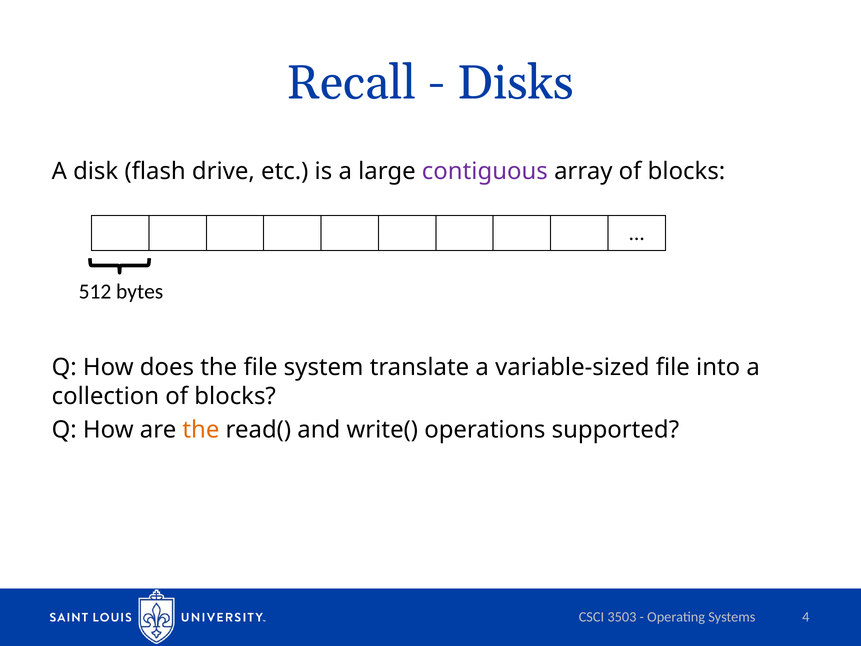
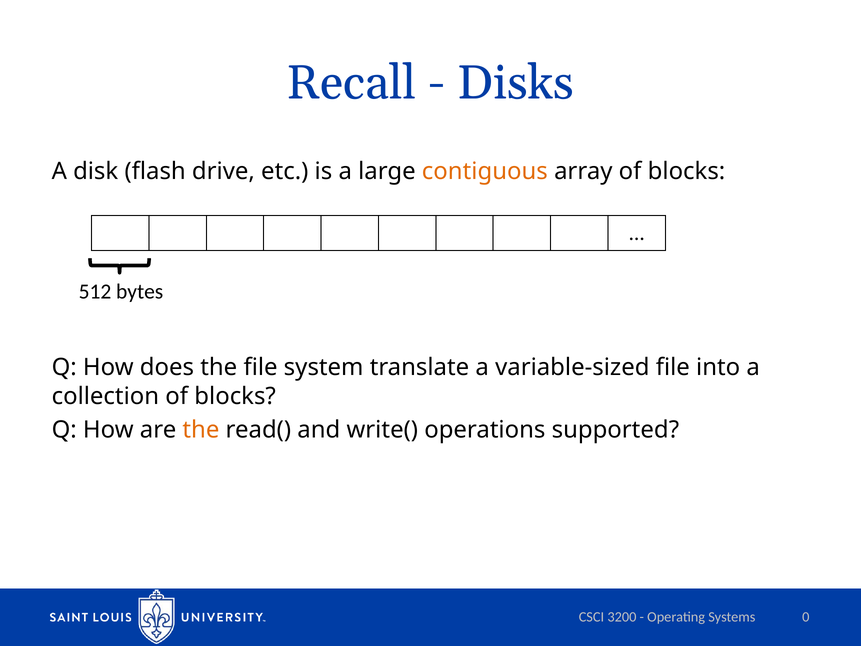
contiguous colour: purple -> orange
3503: 3503 -> 3200
4: 4 -> 0
